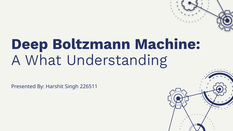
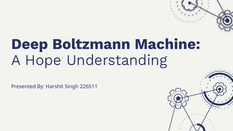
What: What -> Hope
